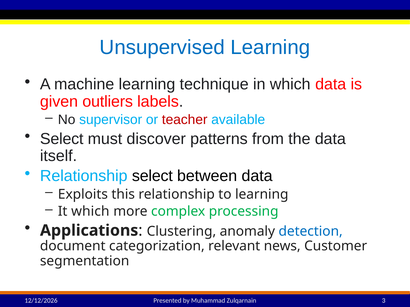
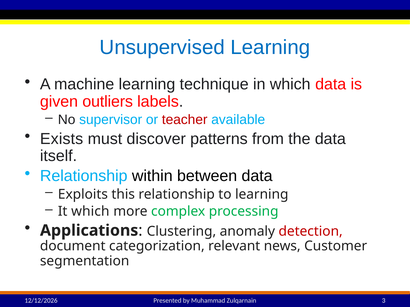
Select at (62, 139): Select -> Exists
Relationship select: select -> within
detection colour: blue -> red
